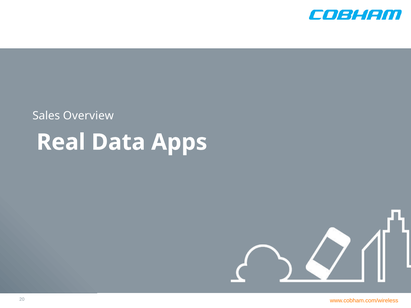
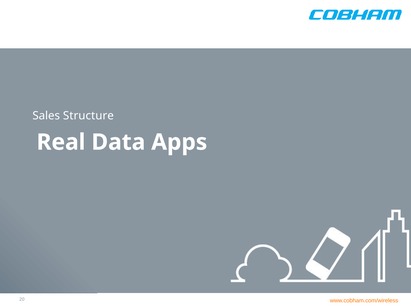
Overview: Overview -> Structure
